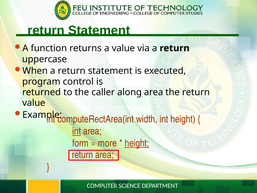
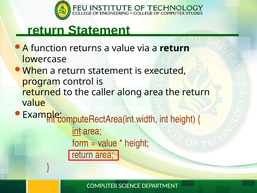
uppercase: uppercase -> lowercase
more at (107, 143): more -> value
height at (137, 143) underline: present -> none
